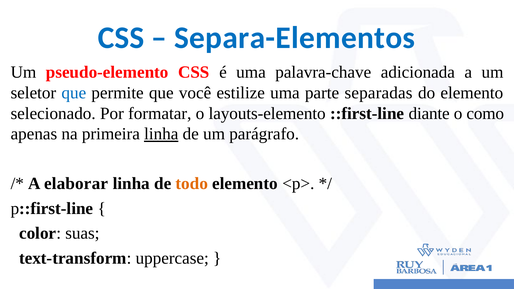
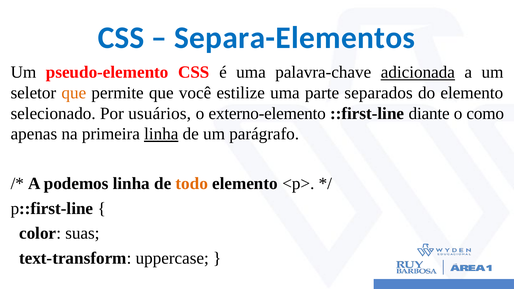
adicionada underline: none -> present
que at (74, 93) colour: blue -> orange
separadas: separadas -> separados
formatar: formatar -> usuários
layouts-elemento: layouts-elemento -> externo-elemento
elaborar: elaborar -> podemos
